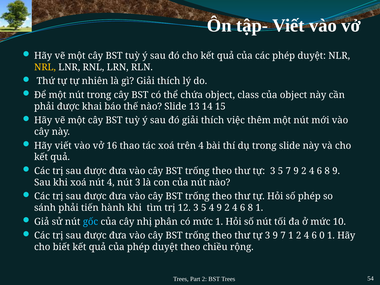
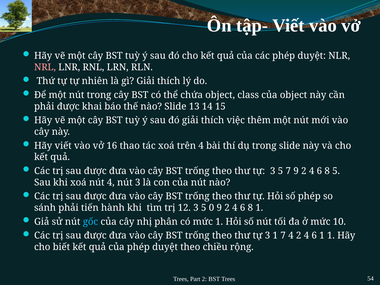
NRL colour: yellow -> pink
8 9: 9 -> 5
5 4: 4 -> 0
3 9: 9 -> 1
7 1: 1 -> 4
6 0: 0 -> 1
